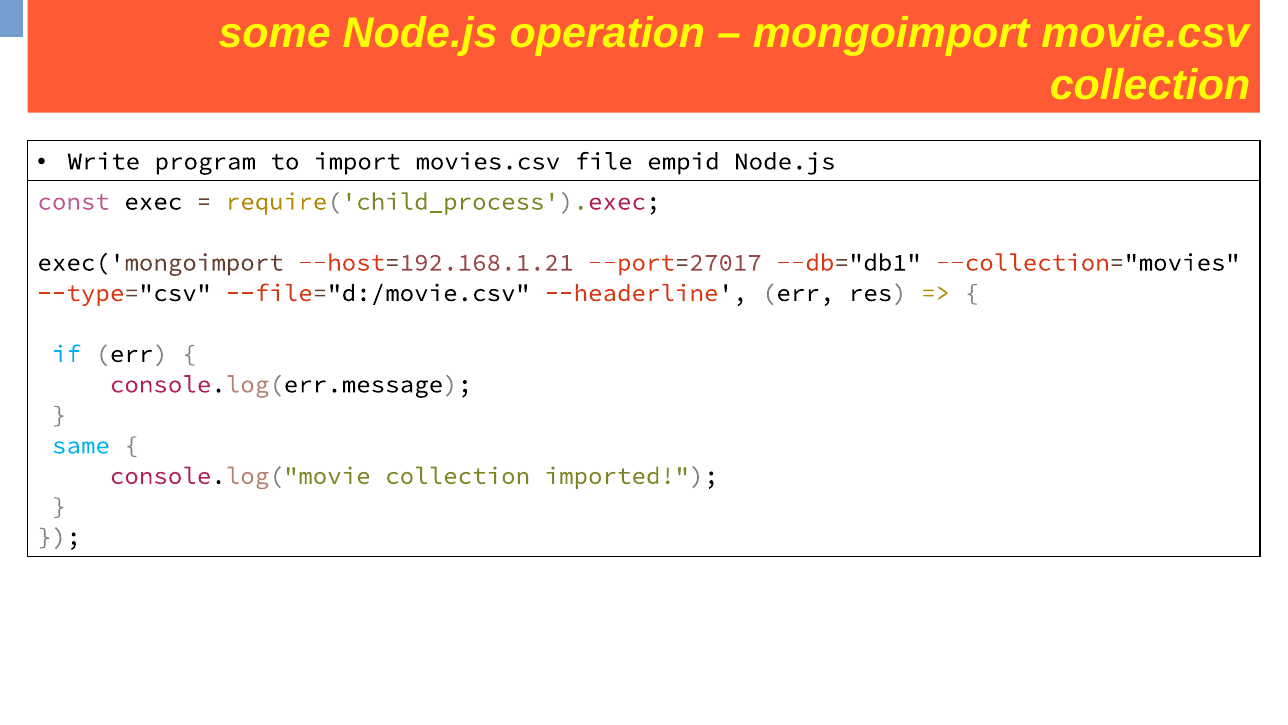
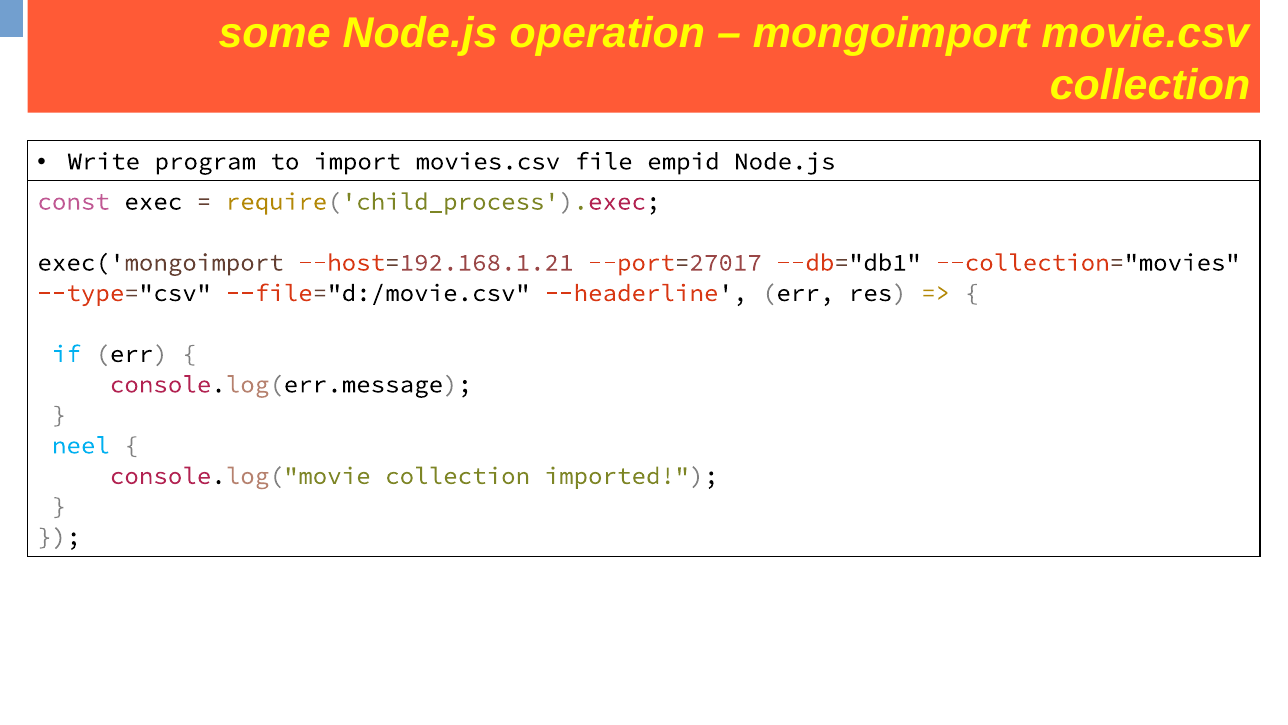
same: same -> neel
